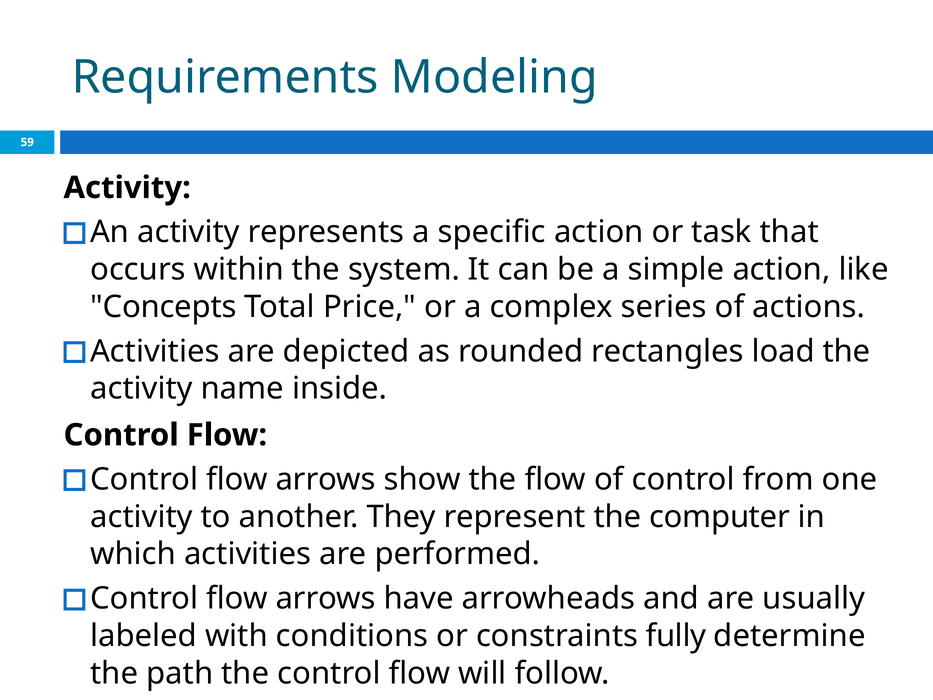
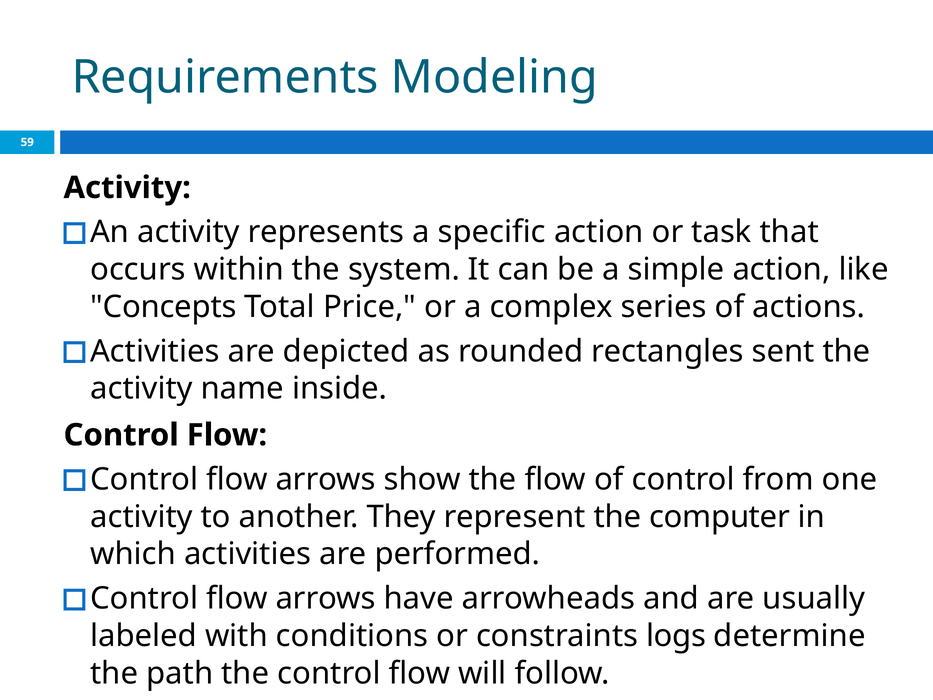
load: load -> sent
fully: fully -> logs
